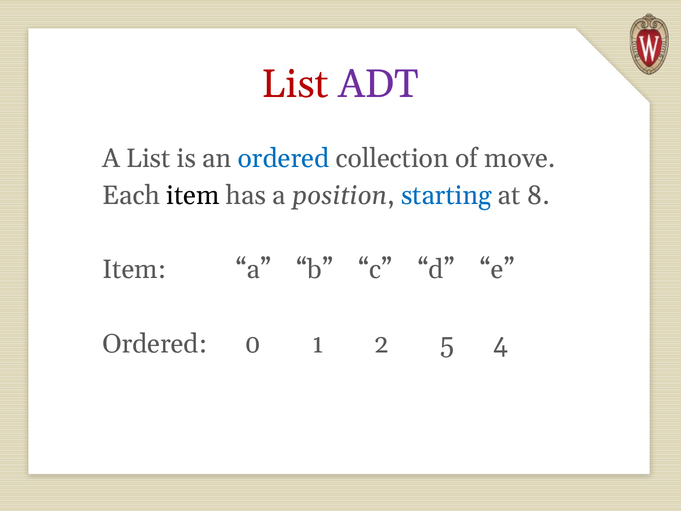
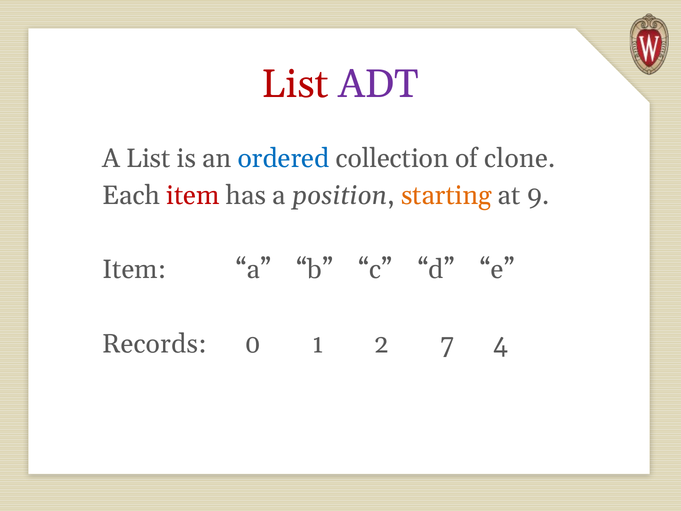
move: move -> clone
item at (193, 195) colour: black -> red
starting colour: blue -> orange
8: 8 -> 9
Ordered at (154, 344): Ordered -> Records
5: 5 -> 7
